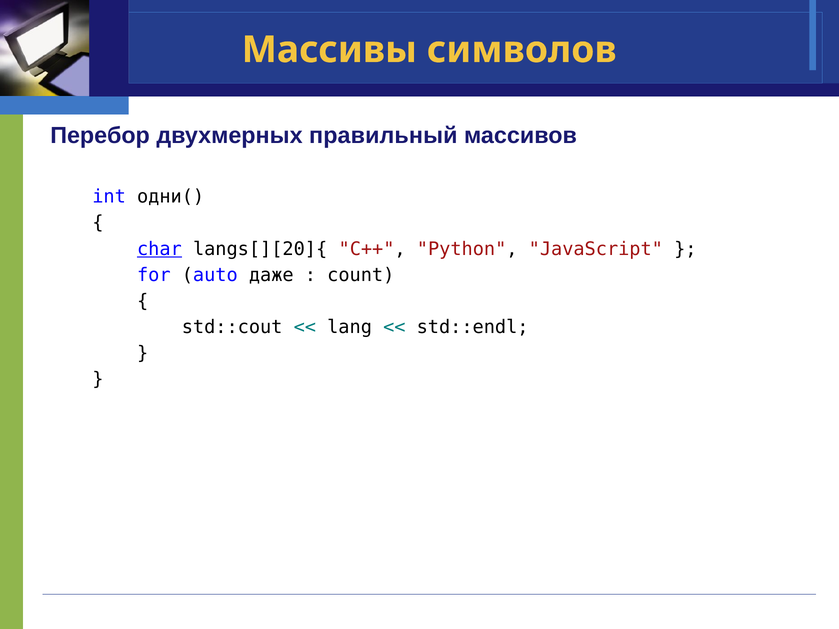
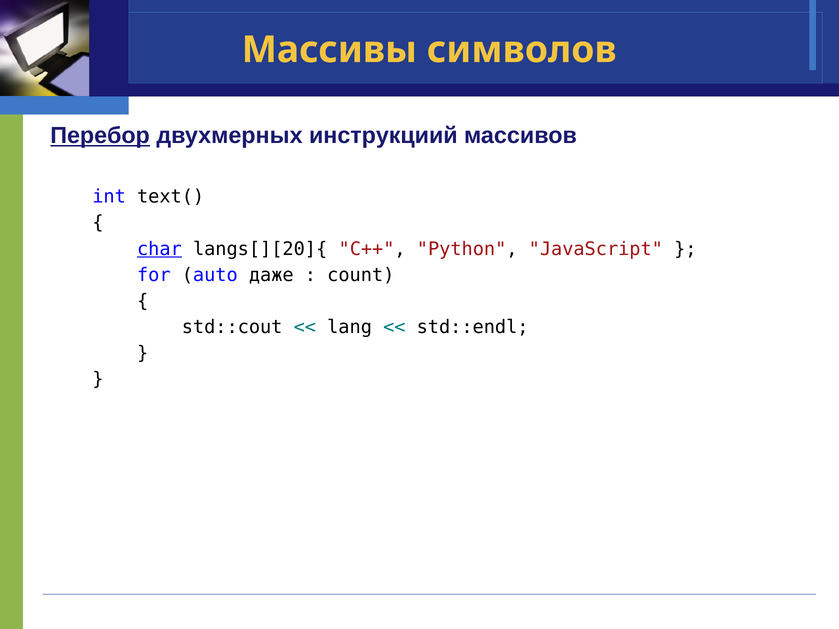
Перебор underline: none -> present
правильный: правильный -> инструкциий
одни(: одни( -> text(
